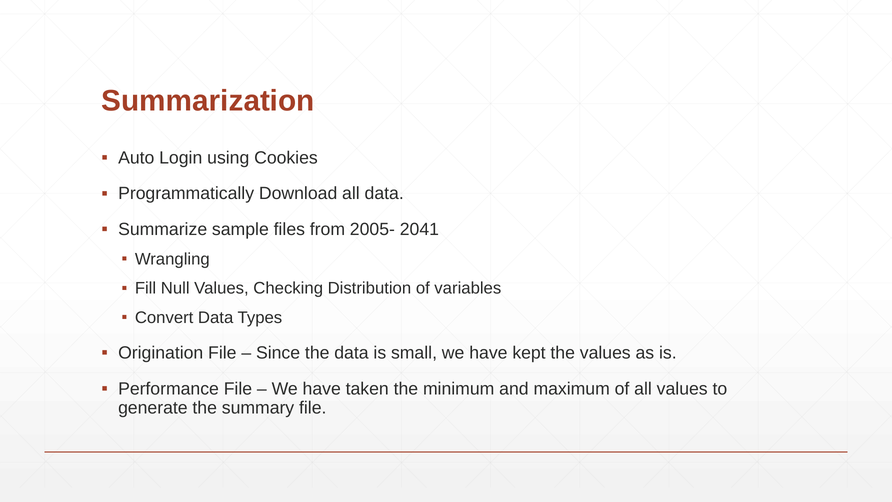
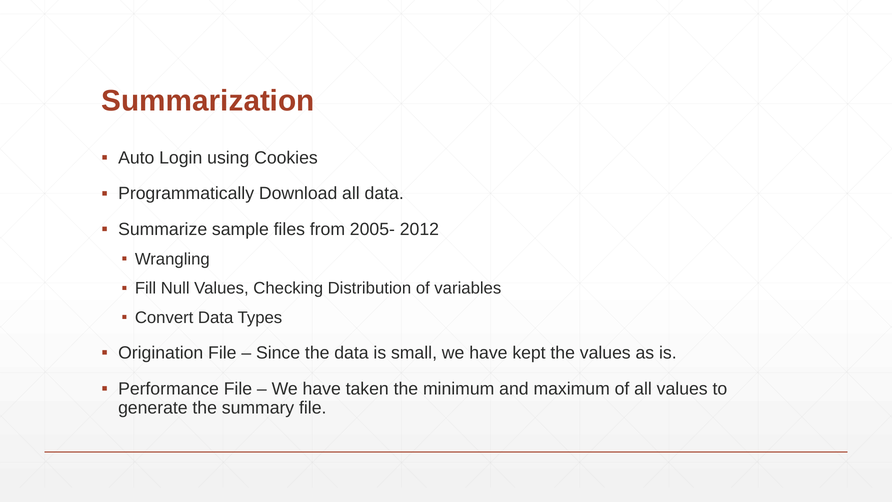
2041: 2041 -> 2012
